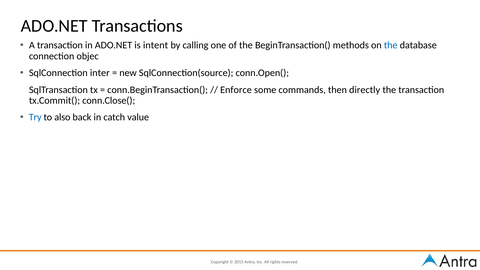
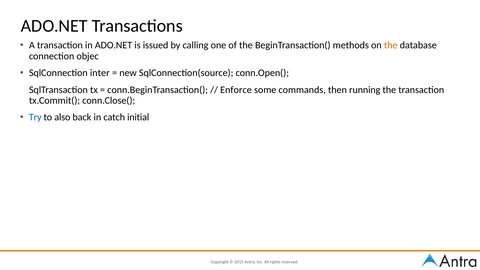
intent: intent -> issued
the at (391, 45) colour: blue -> orange
directly: directly -> running
value: value -> initial
